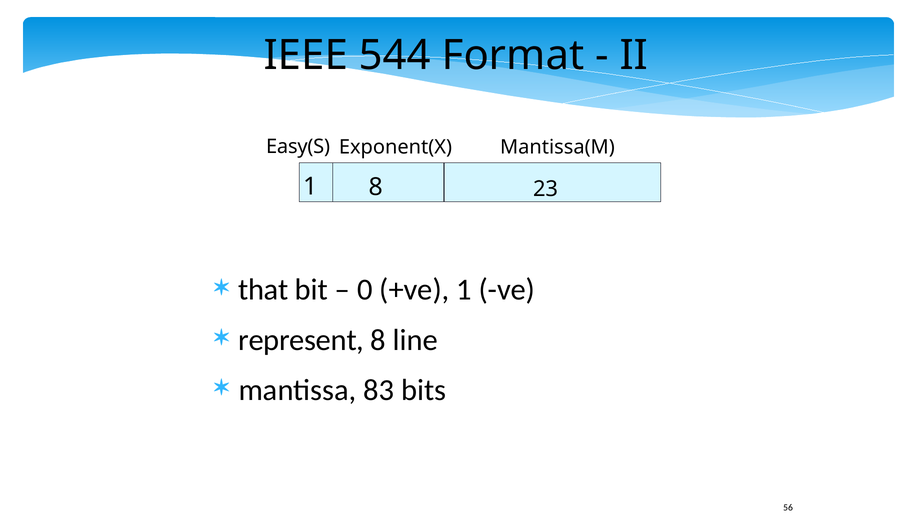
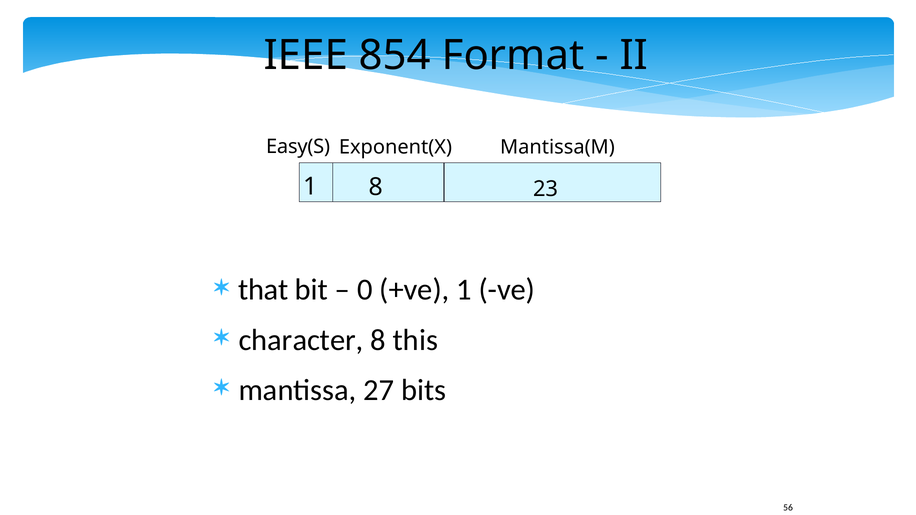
544: 544 -> 854
represent: represent -> character
line: line -> this
83: 83 -> 27
